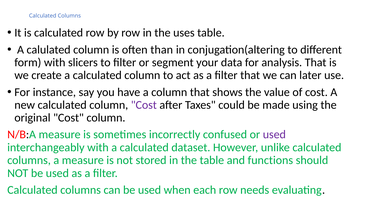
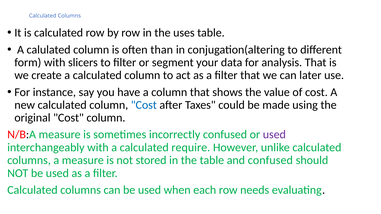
Cost at (144, 105) colour: purple -> blue
dataset: dataset -> require
and functions: functions -> confused
